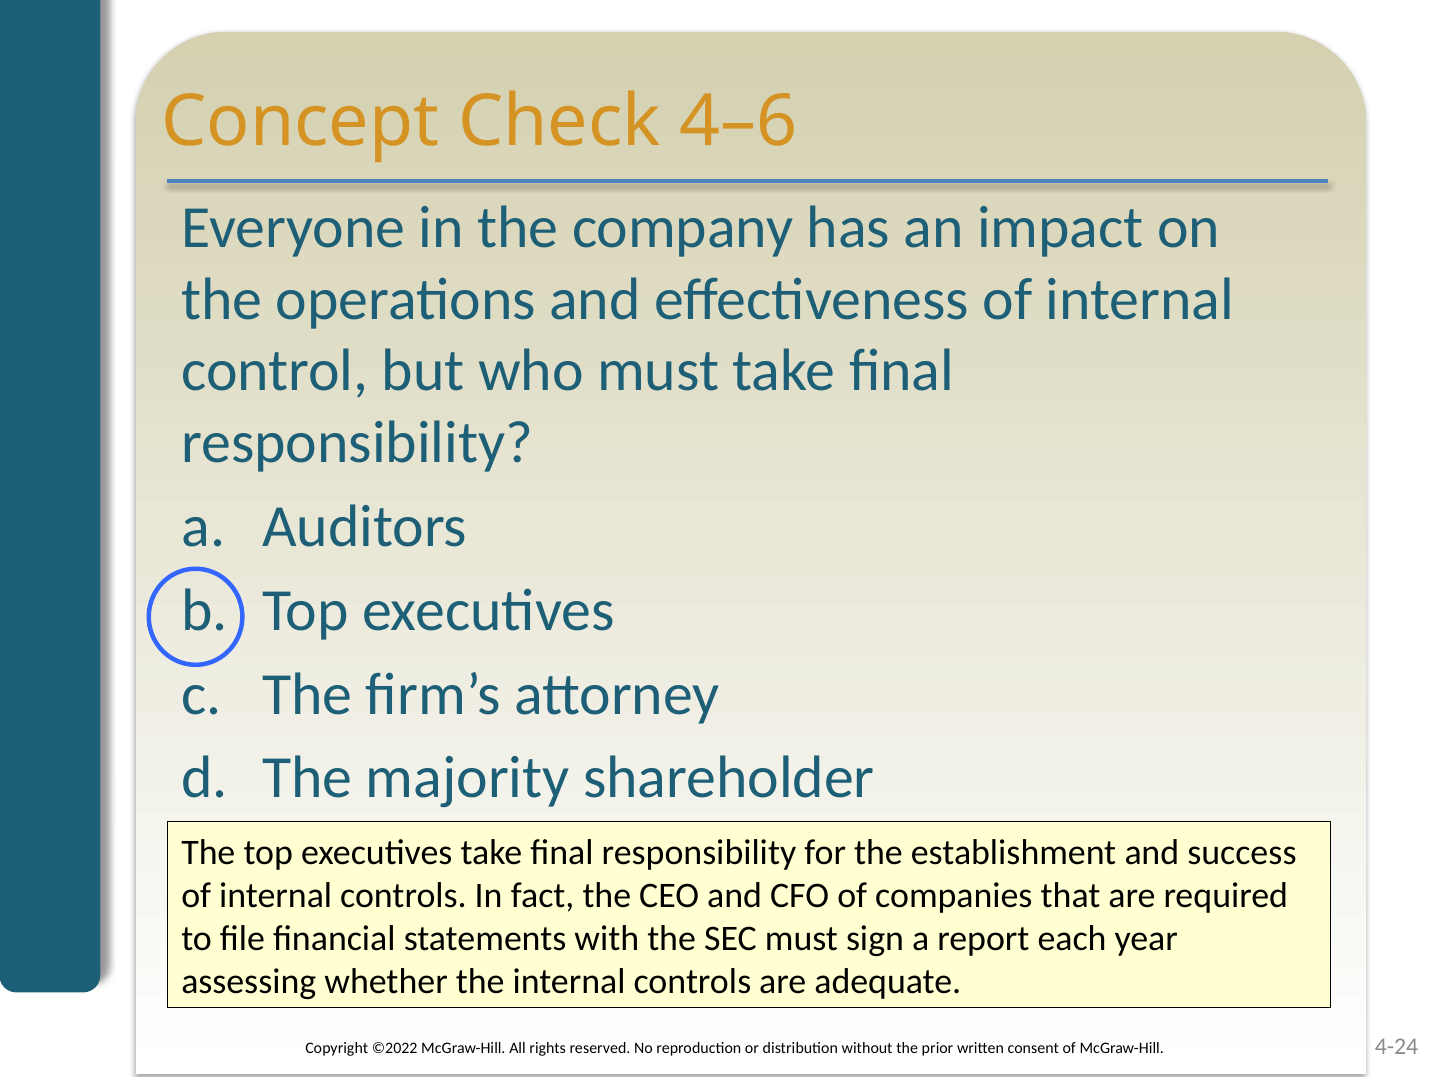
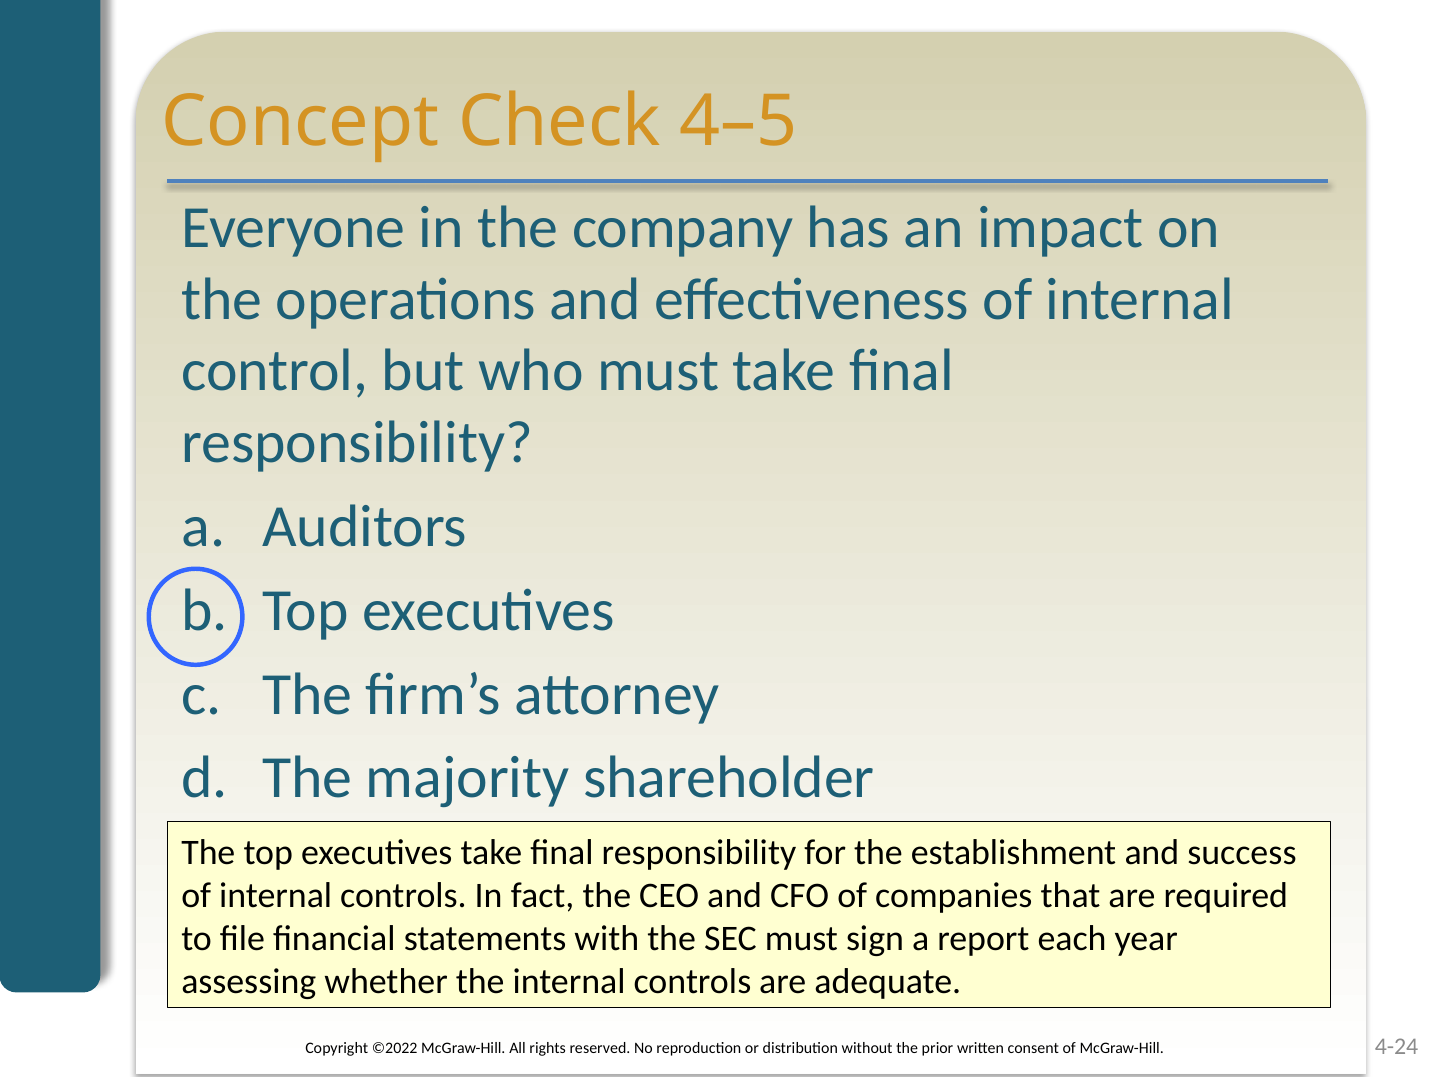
4–6: 4–6 -> 4–5
